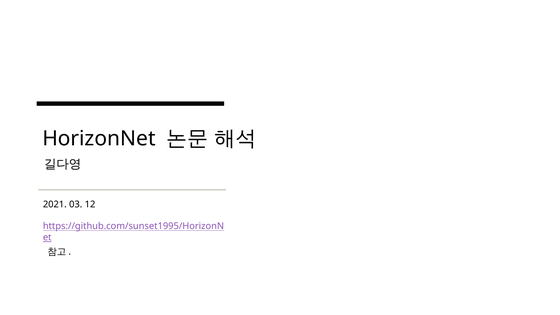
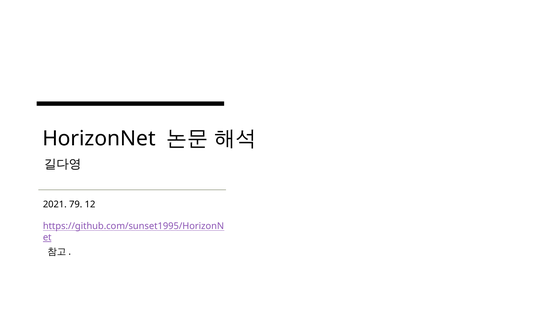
03: 03 -> 79
